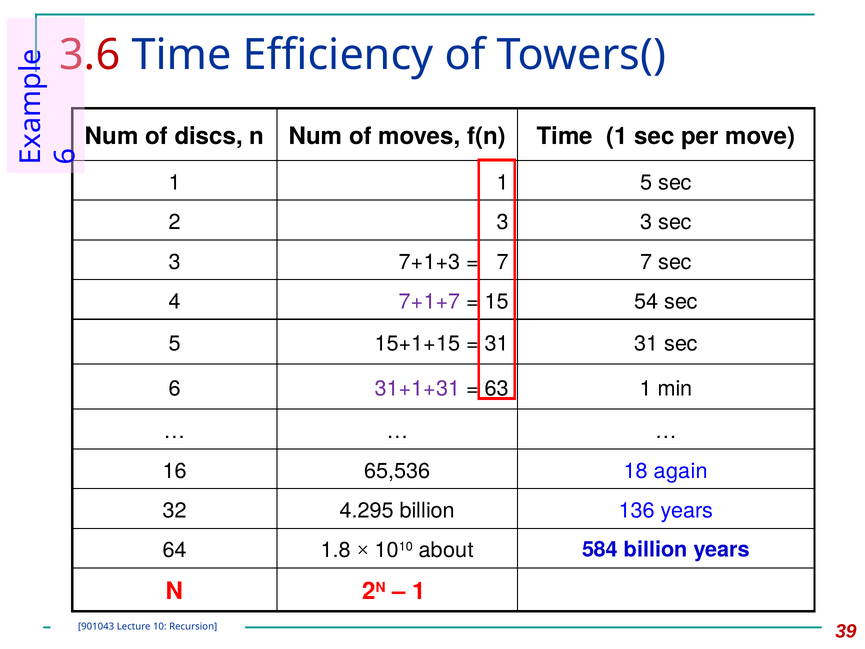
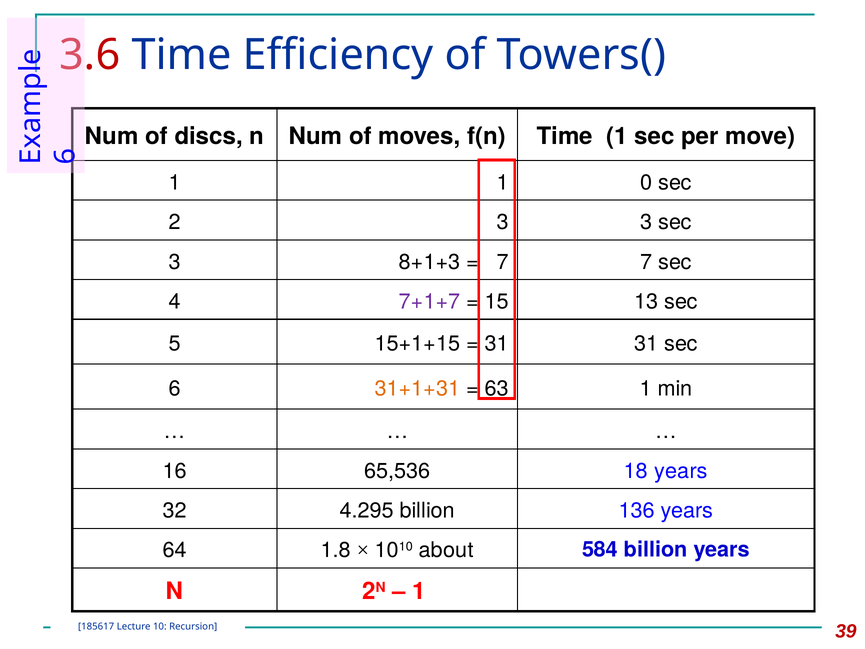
1 5: 5 -> 0
7+1+3: 7+1+3 -> 8+1+3
54: 54 -> 13
31+1+31 colour: purple -> orange
18 again: again -> years
901043: 901043 -> 185617
